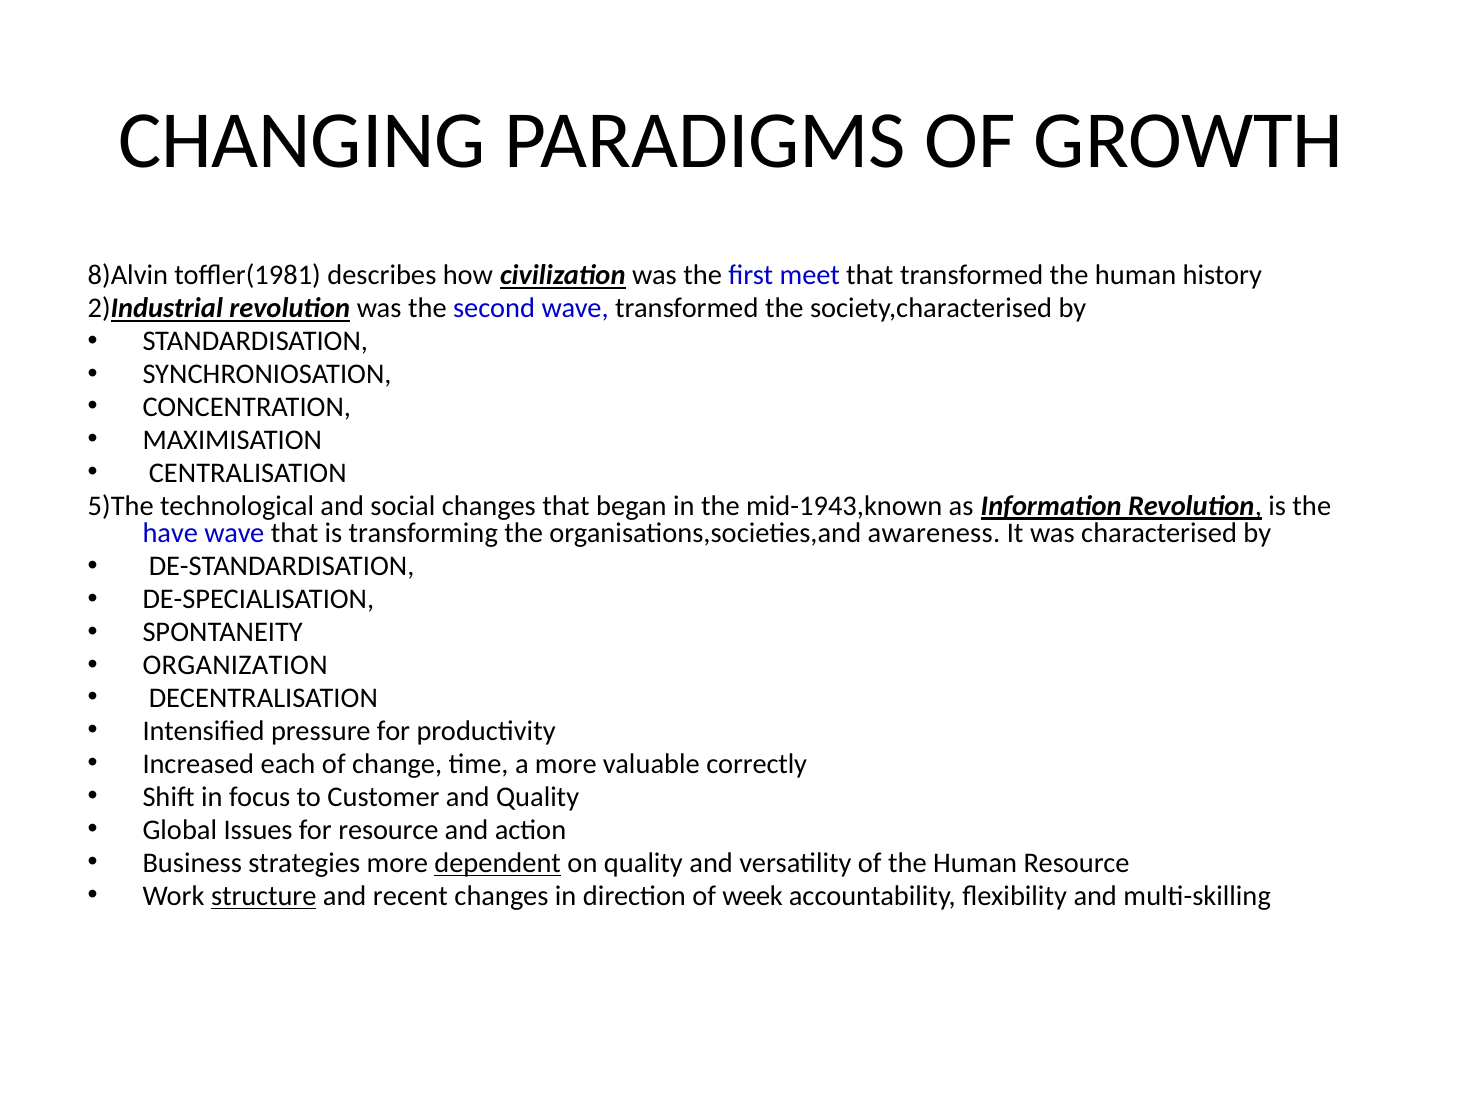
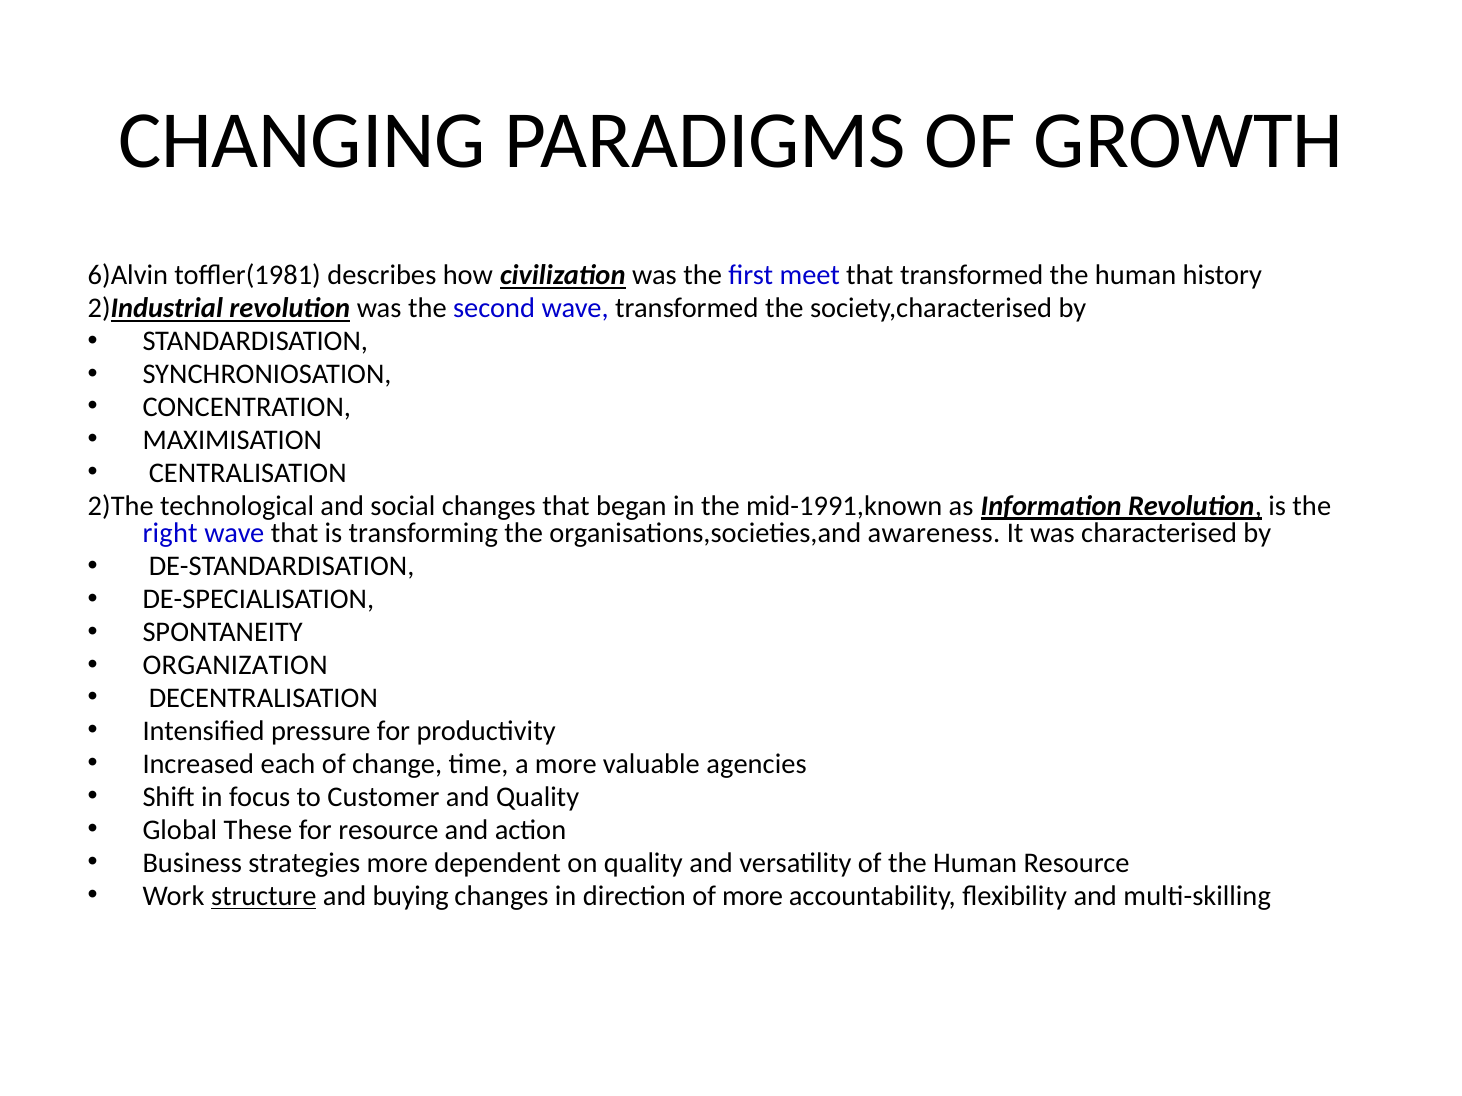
8)Alvin: 8)Alvin -> 6)Alvin
5)The: 5)The -> 2)The
mid-1943,known: mid-1943,known -> mid-1991,known
have: have -> right
correctly: correctly -> agencies
Issues: Issues -> These
dependent underline: present -> none
recent: recent -> buying
of week: week -> more
